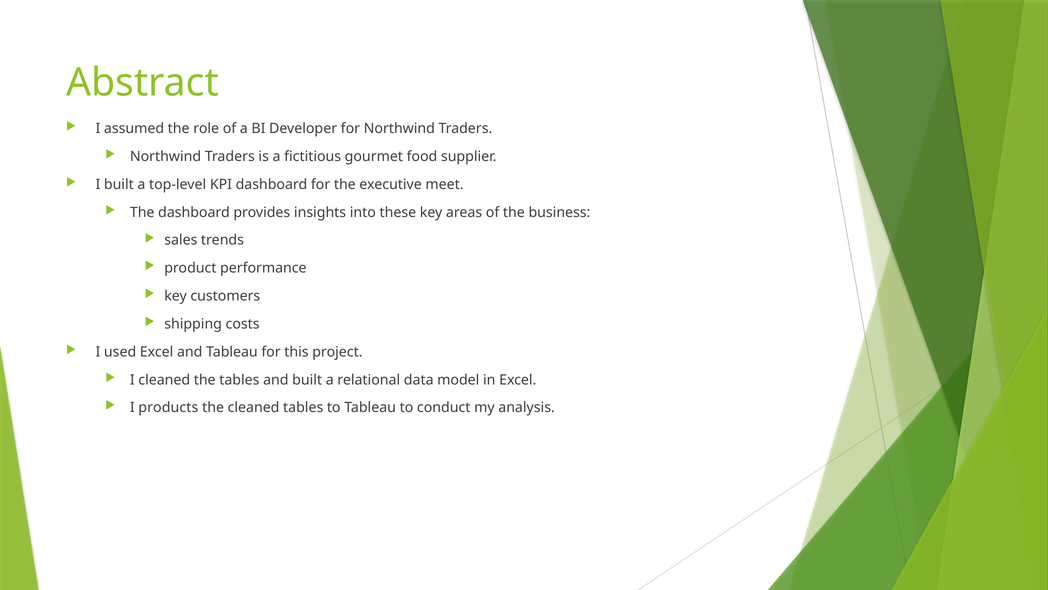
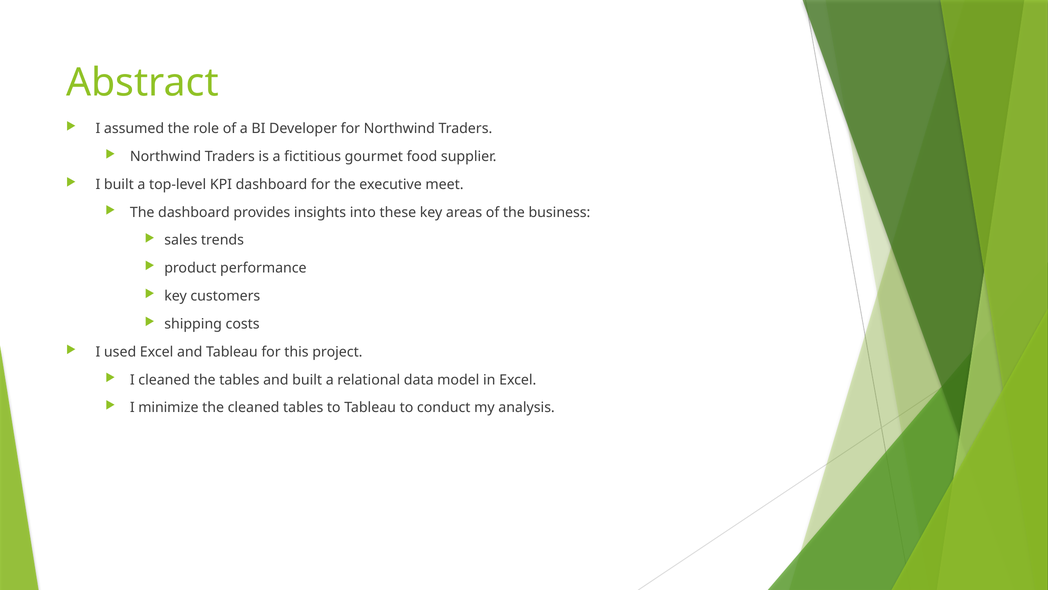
products: products -> minimize
